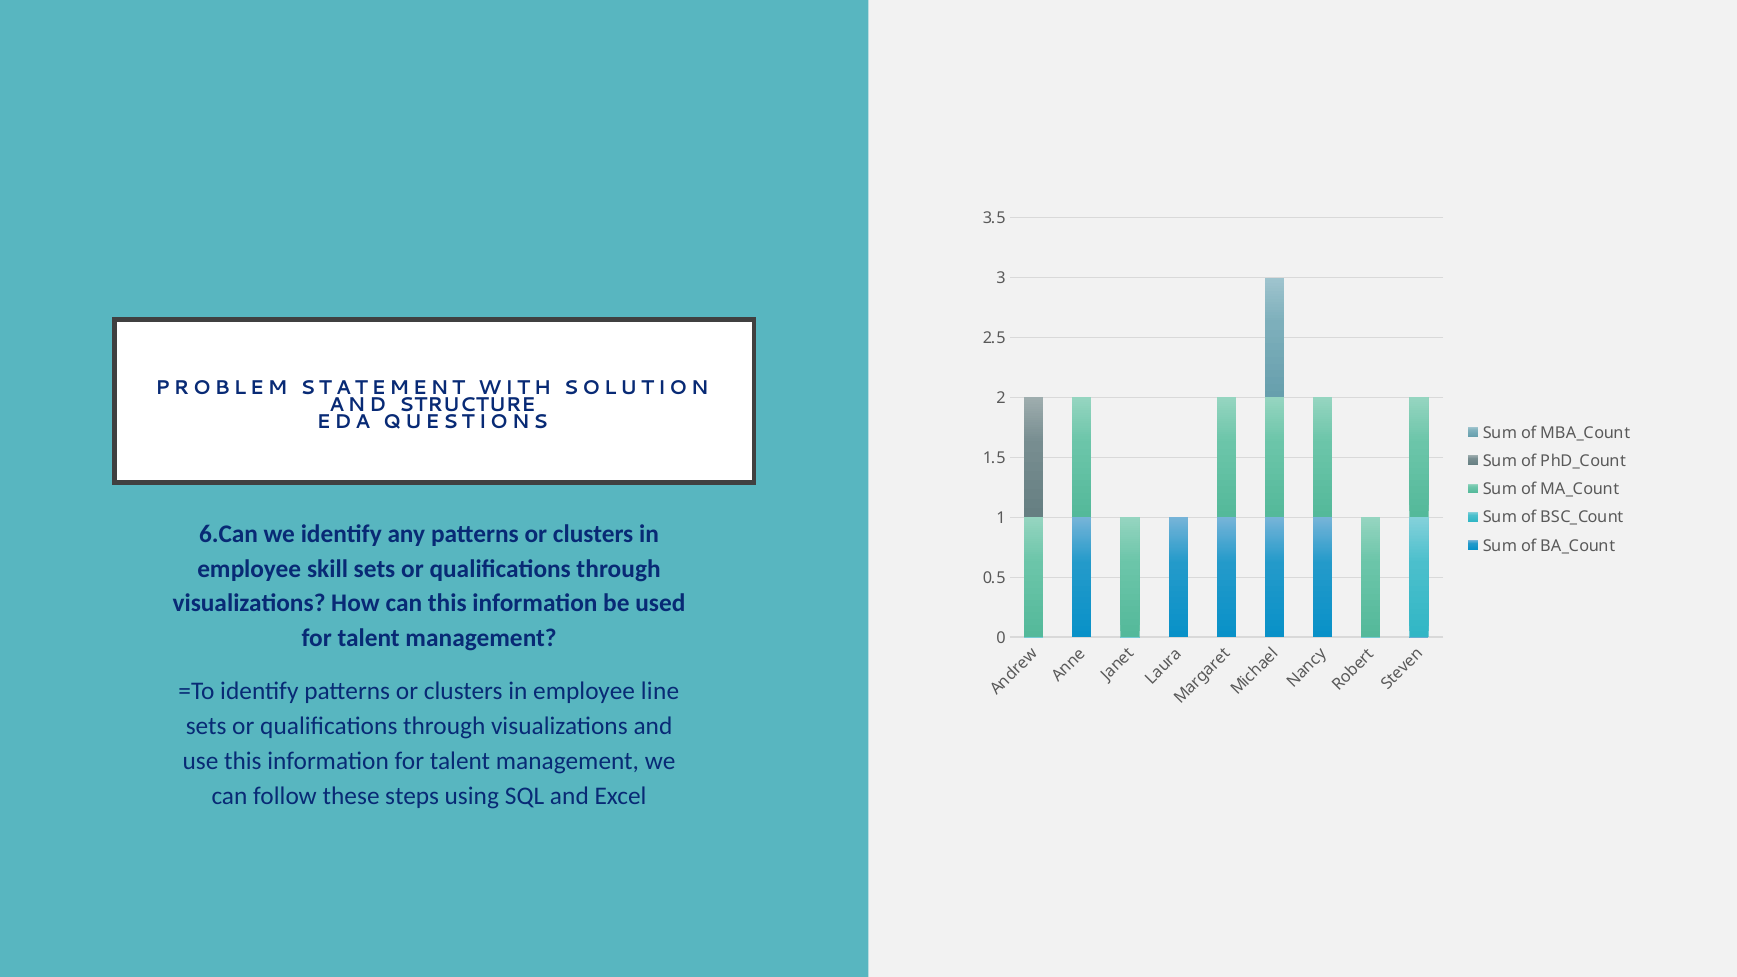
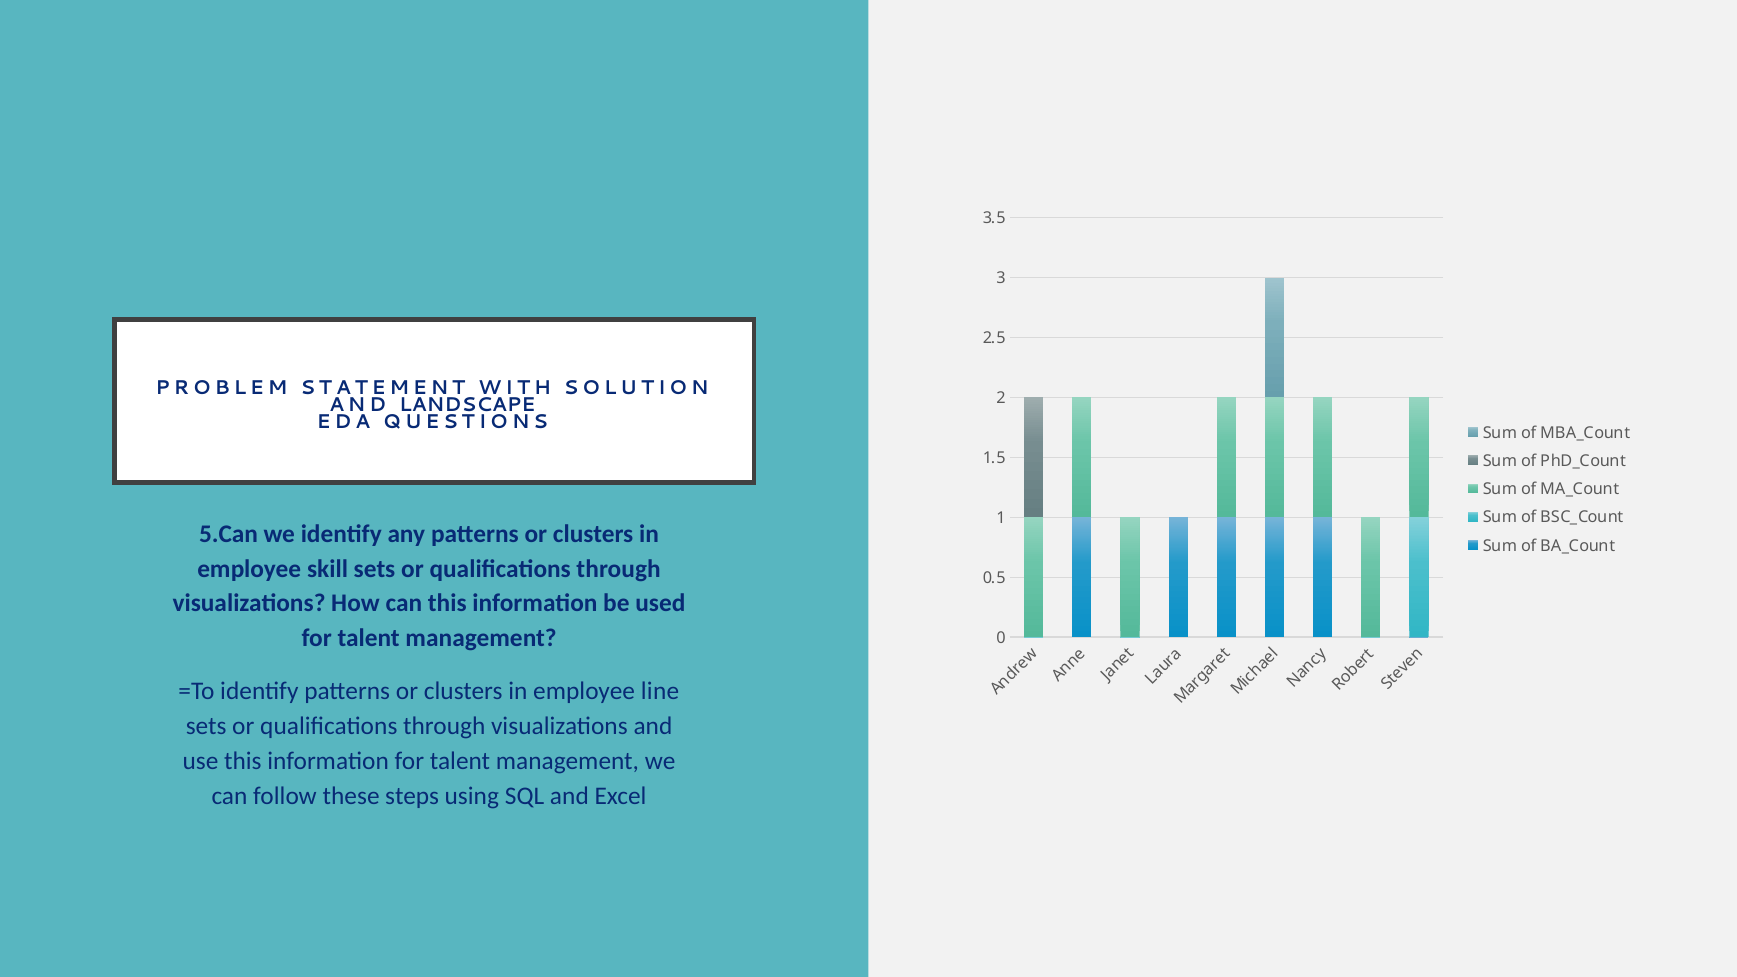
STRUCTURE: STRUCTURE -> LANDSCAPE
6.Can: 6.Can -> 5.Can
